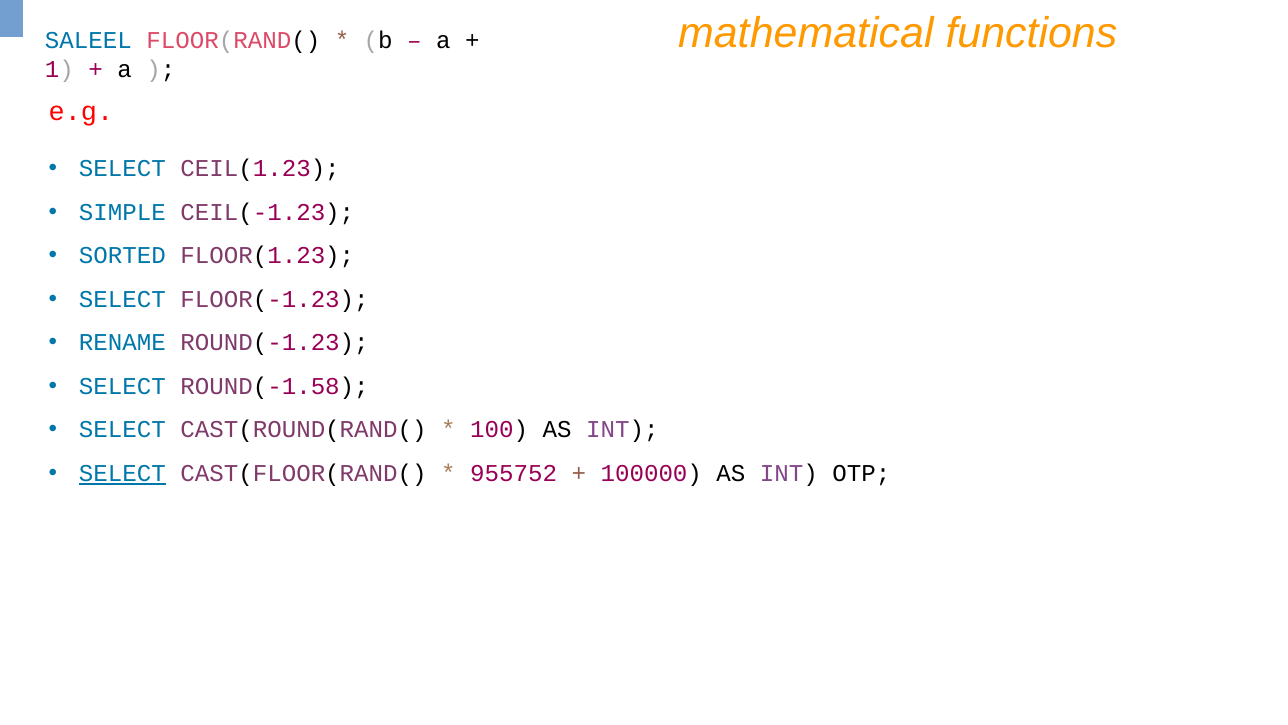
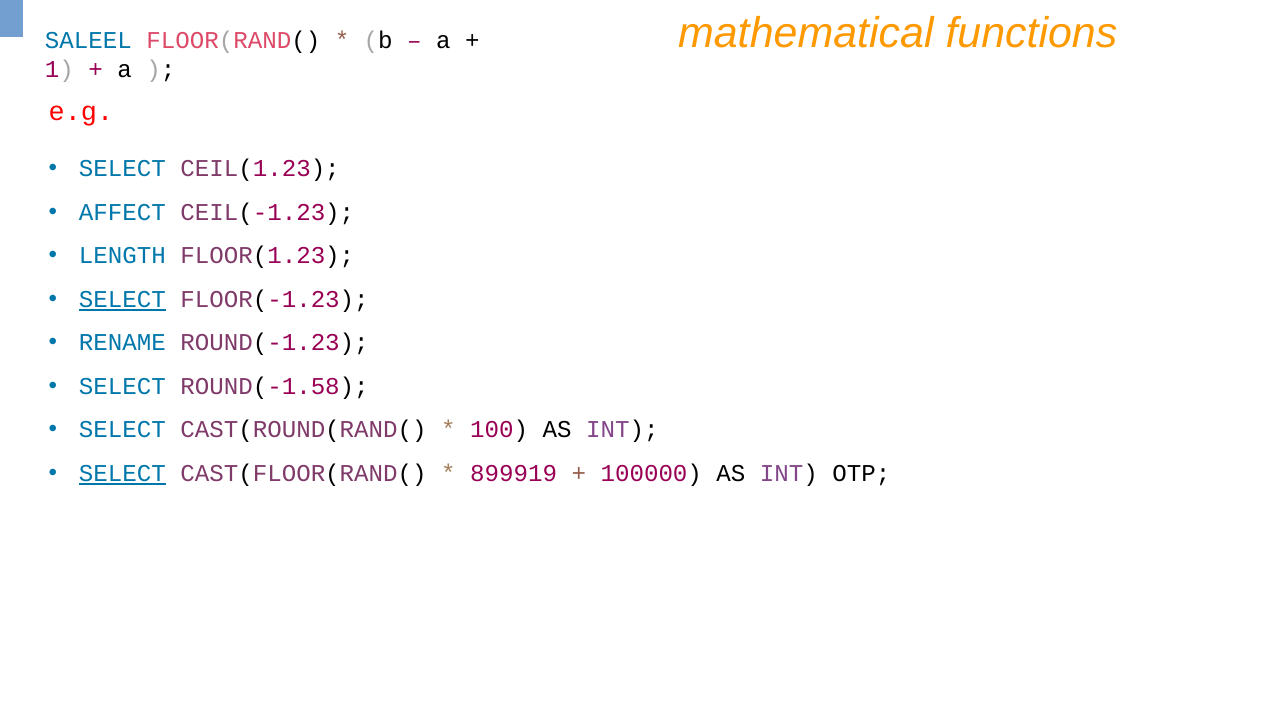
SIMPLE: SIMPLE -> AFFECT
SORTED: SORTED -> LENGTH
SELECT at (122, 299) underline: none -> present
955752: 955752 -> 899919
